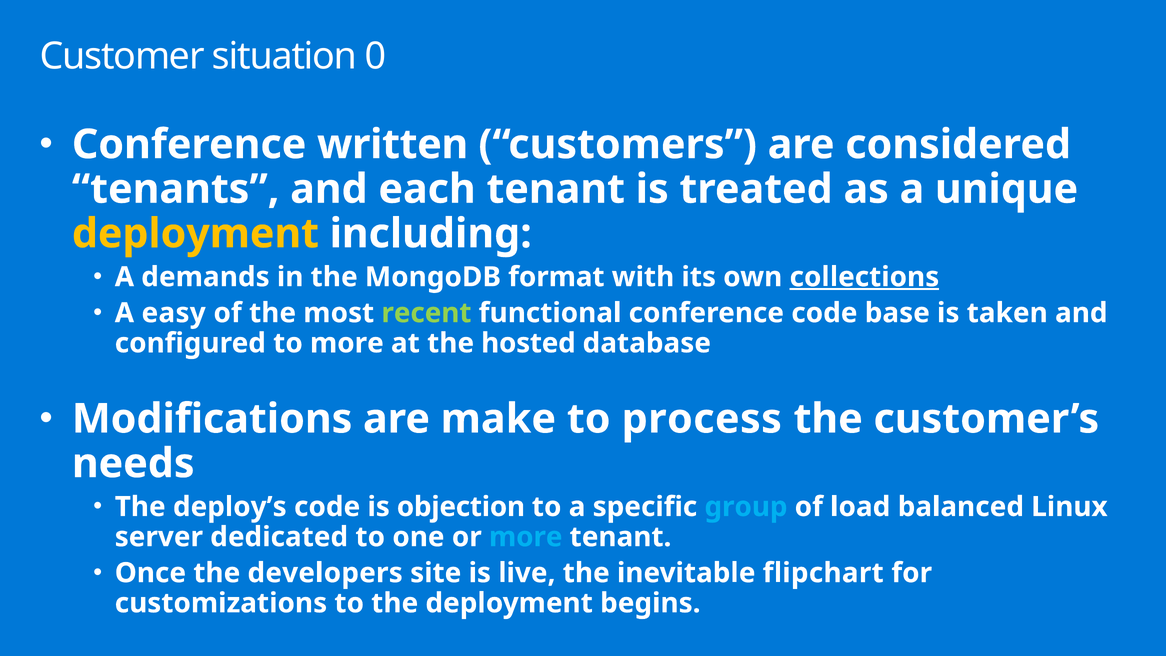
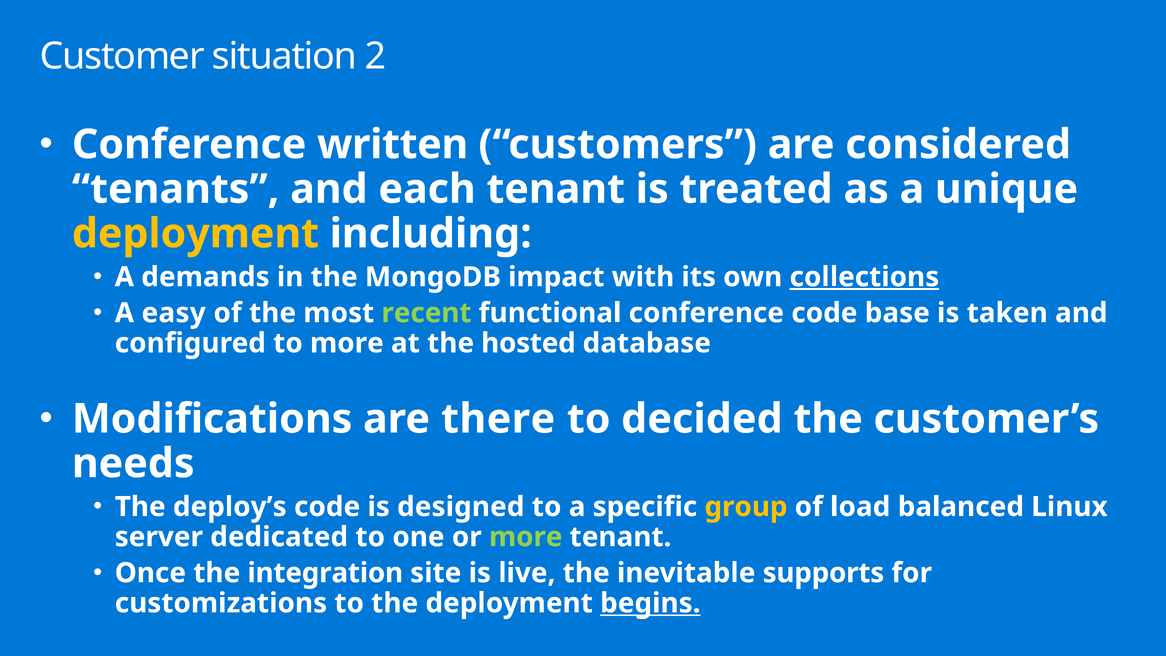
0: 0 -> 2
format: format -> impact
make: make -> there
process: process -> decided
objection: objection -> designed
group colour: light blue -> yellow
more at (526, 537) colour: light blue -> light green
developers: developers -> integration
flipchart: flipchart -> supports
begins underline: none -> present
